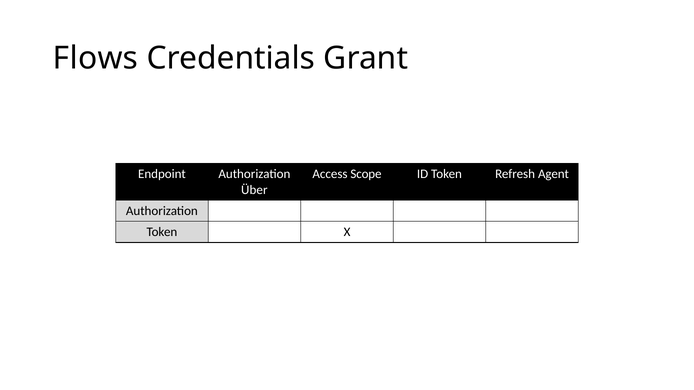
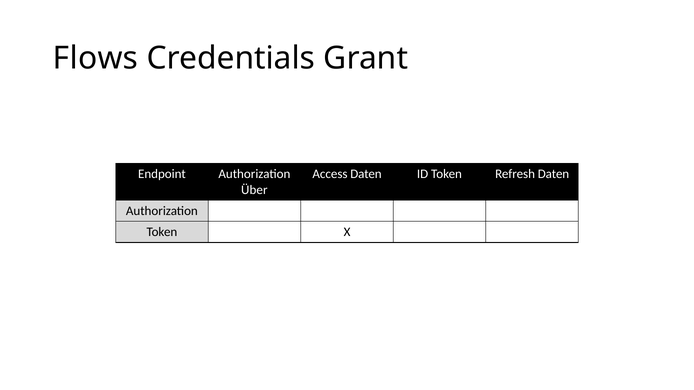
Access Scope: Scope -> Daten
Refresh Agent: Agent -> Daten
